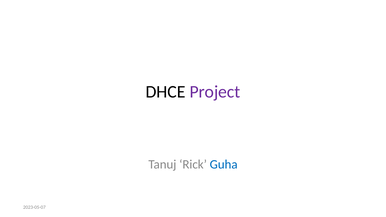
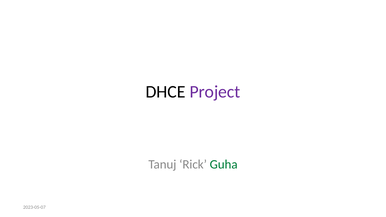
Guha colour: blue -> green
